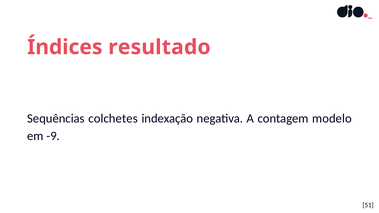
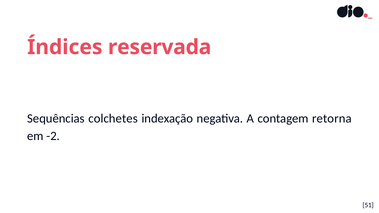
resultado: resultado -> reservada
modelo: modelo -> retorna
-9: -9 -> -2
